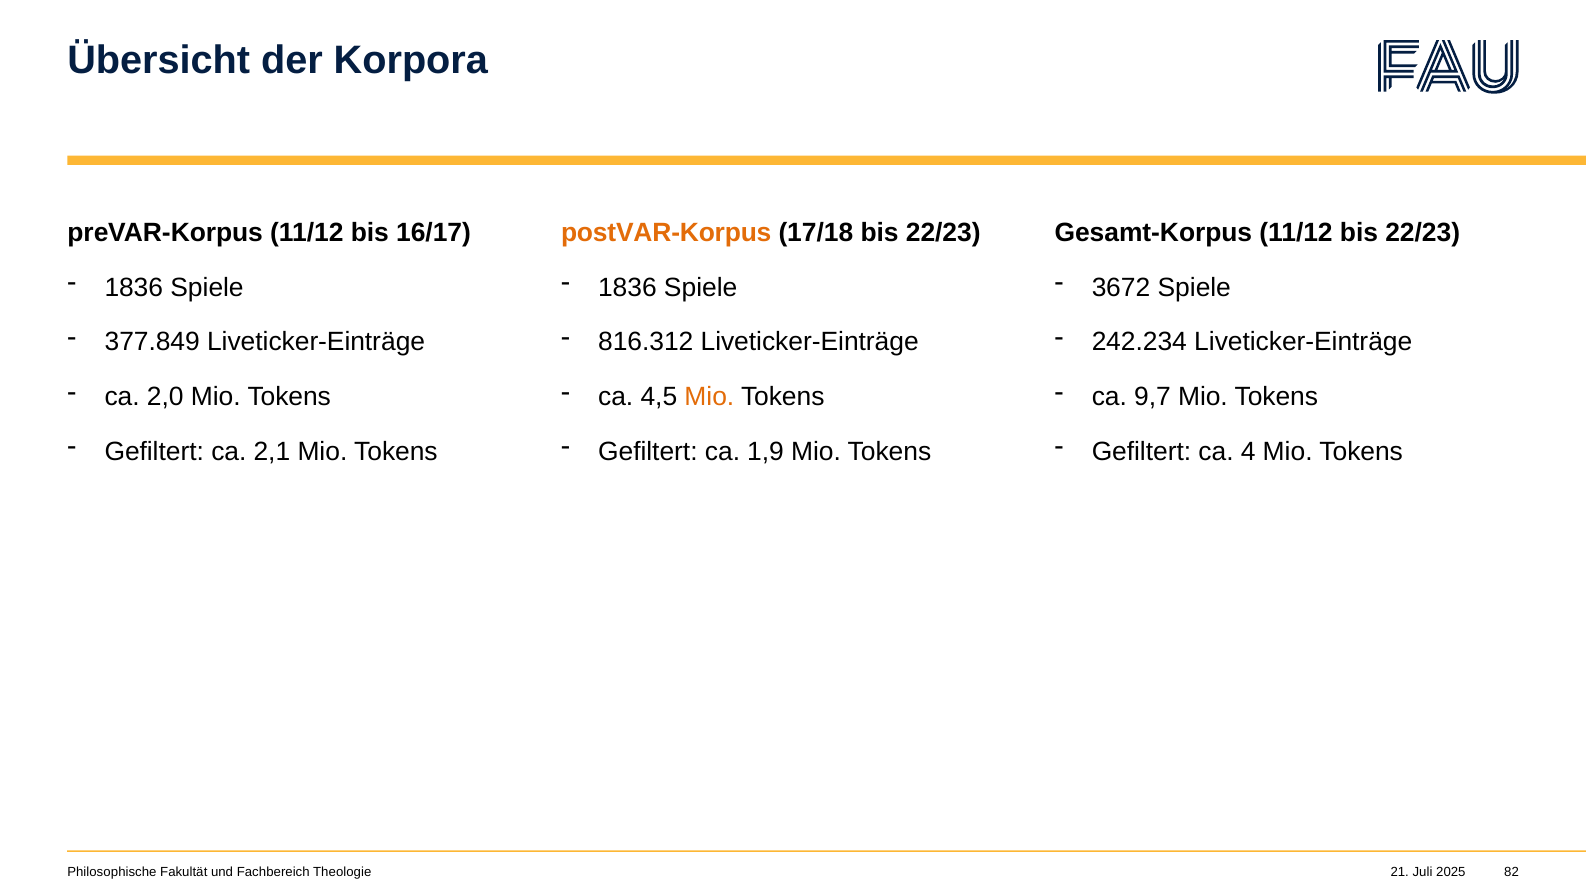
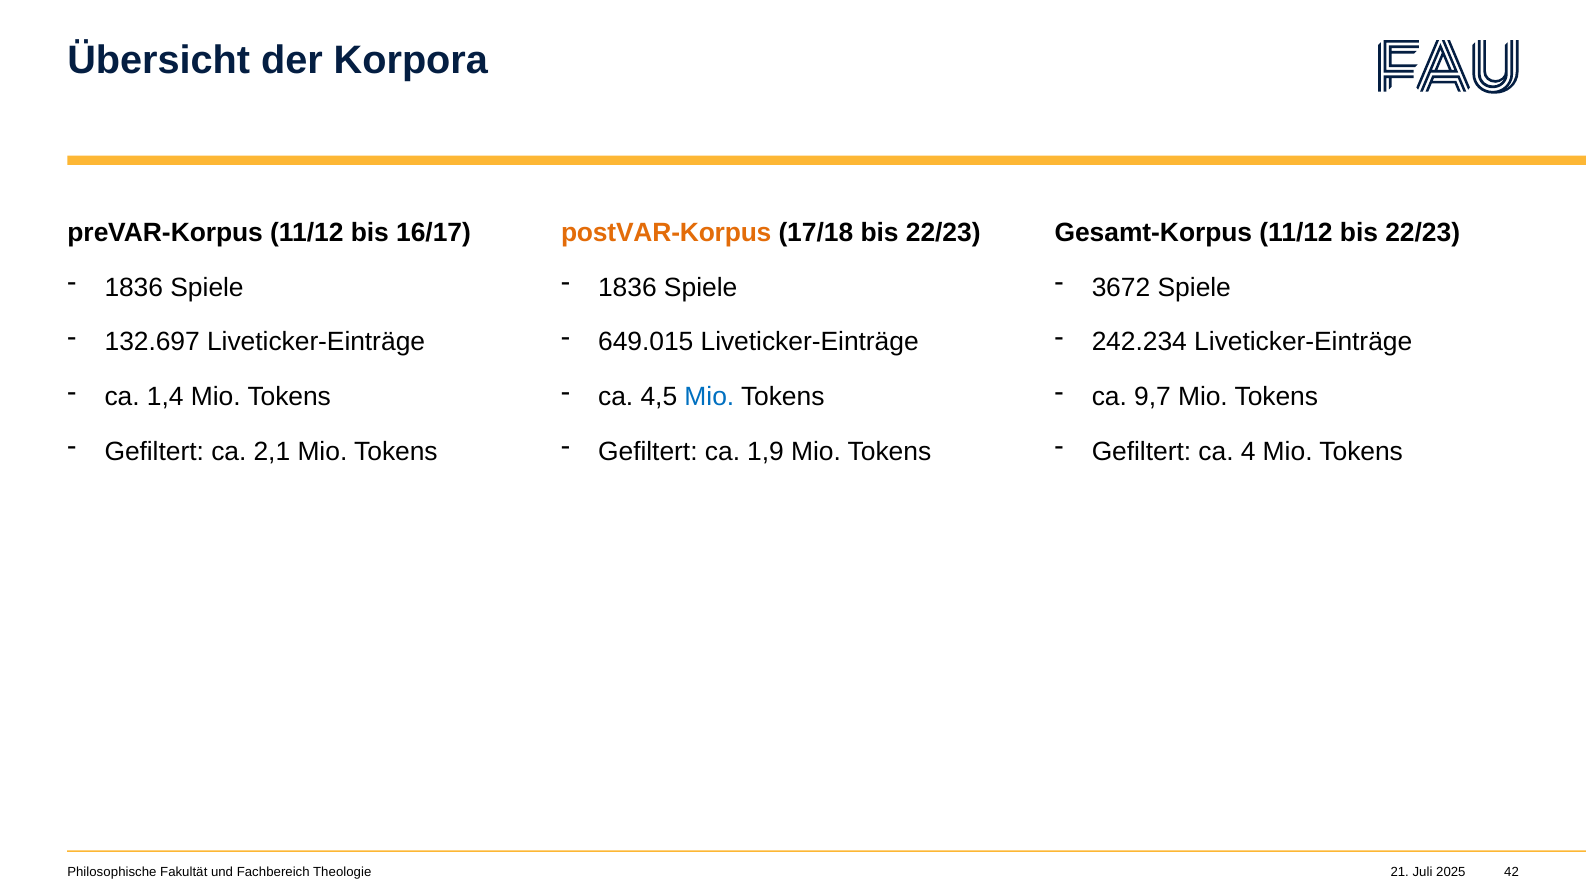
377.849: 377.849 -> 132.697
816.312: 816.312 -> 649.015
2,0: 2,0 -> 1,4
Mio at (709, 397) colour: orange -> blue
82: 82 -> 42
